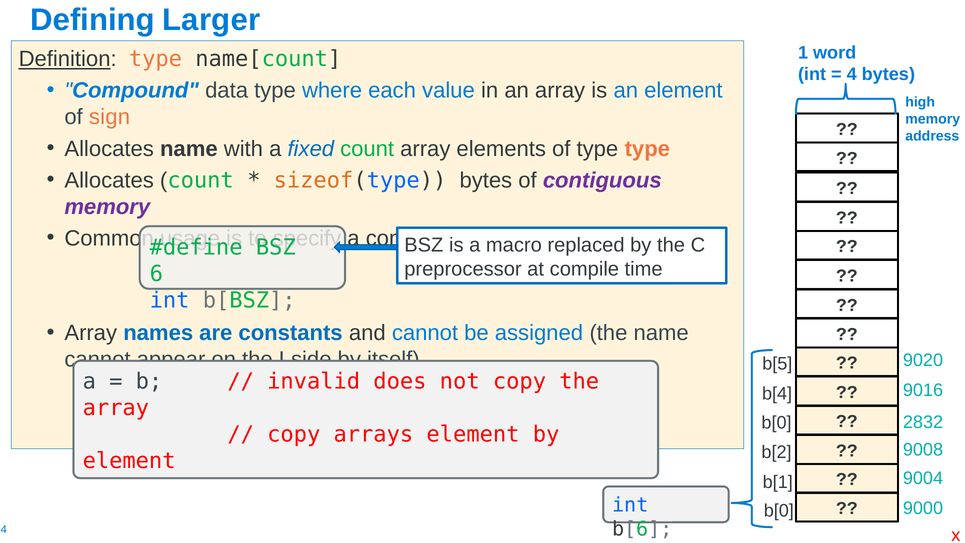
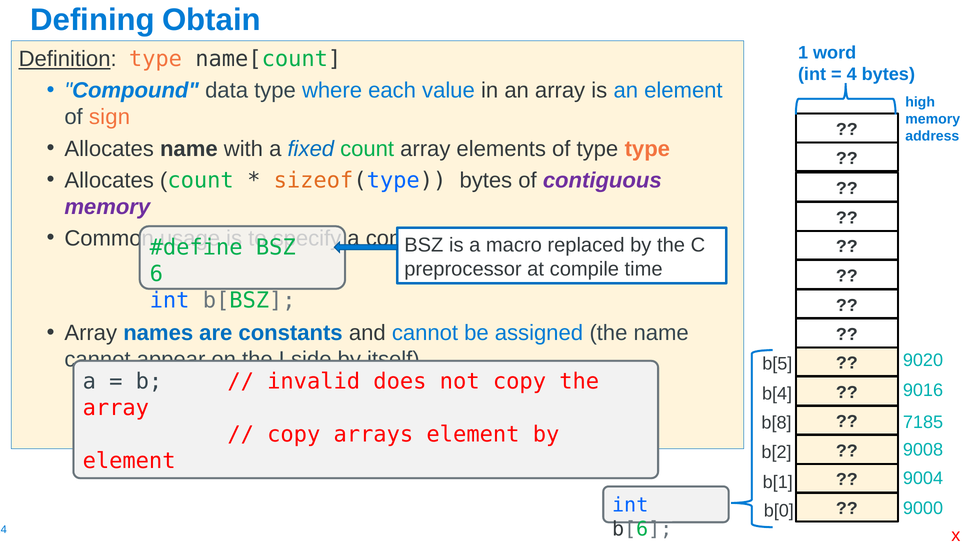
Larger: Larger -> Obtain
2832: 2832 -> 7185
b[0 at (777, 423): b[0 -> b[8
